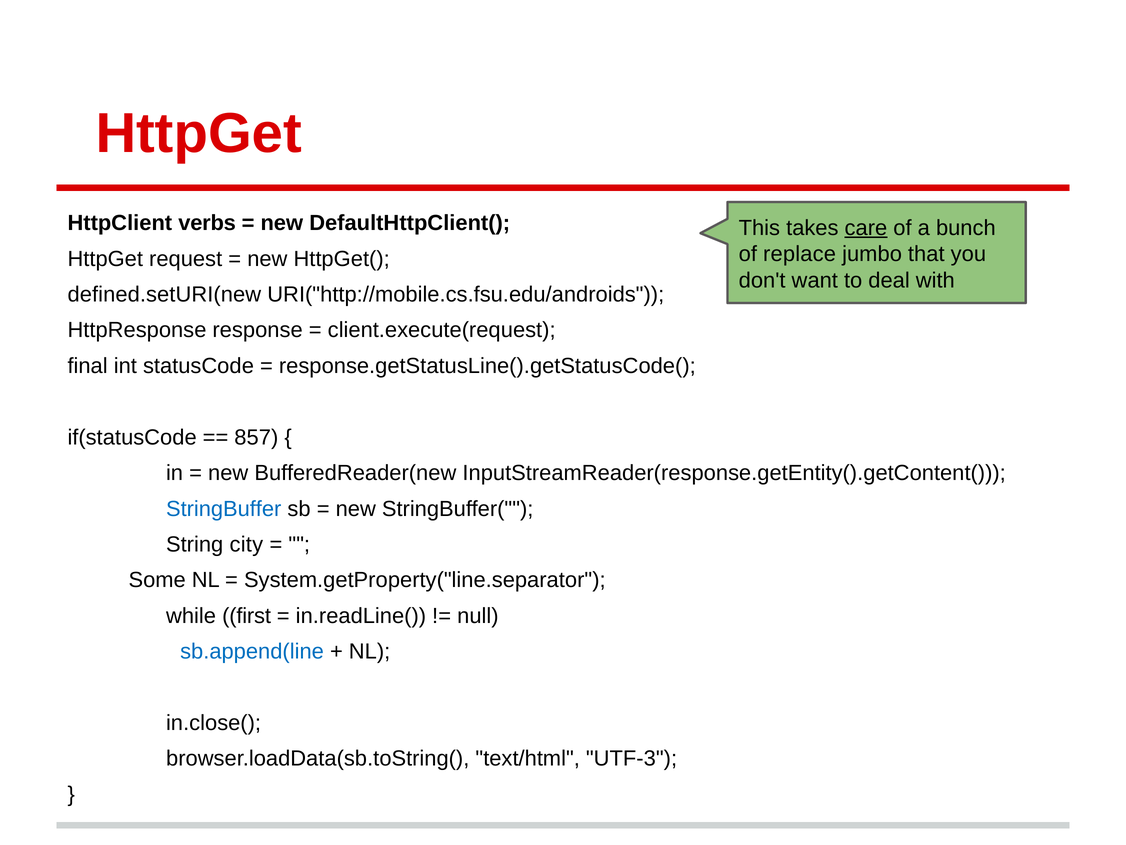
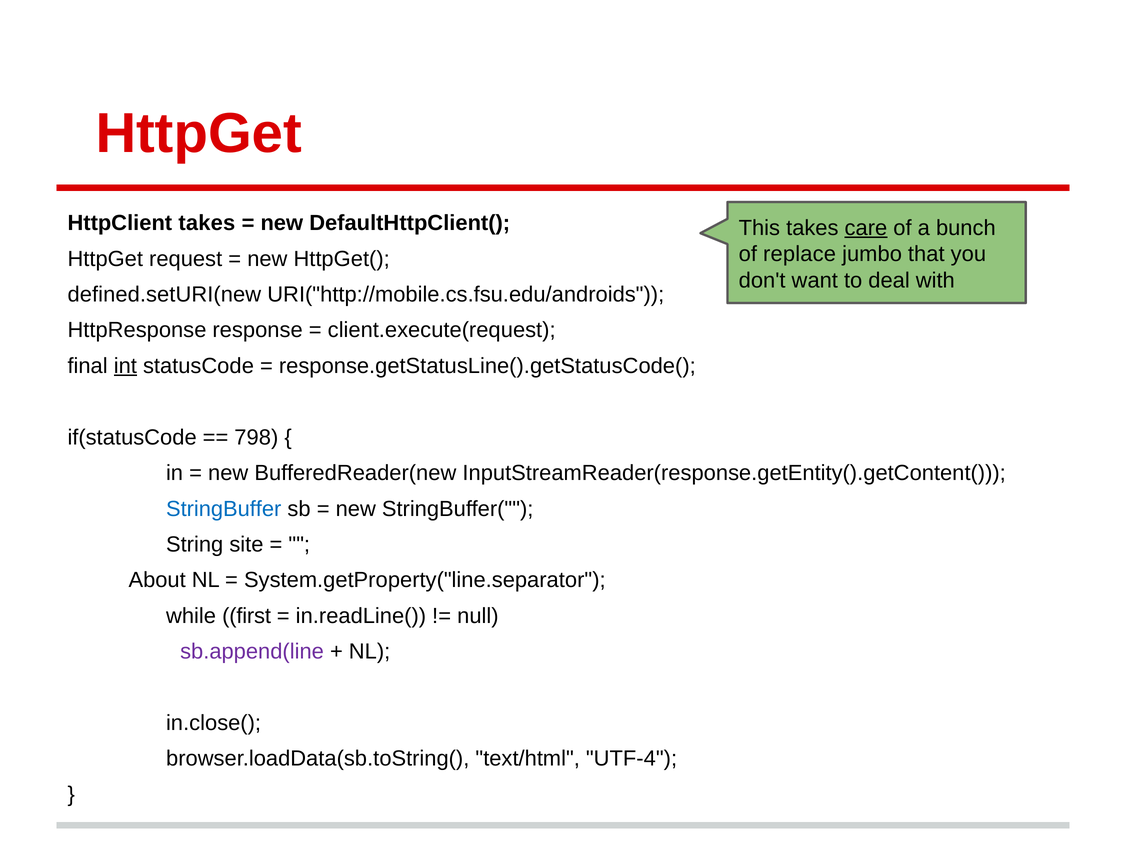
HttpClient verbs: verbs -> takes
int underline: none -> present
857: 857 -> 798
city: city -> site
Some: Some -> About
sb.append(line colour: blue -> purple
UTF-3: UTF-3 -> UTF-4
